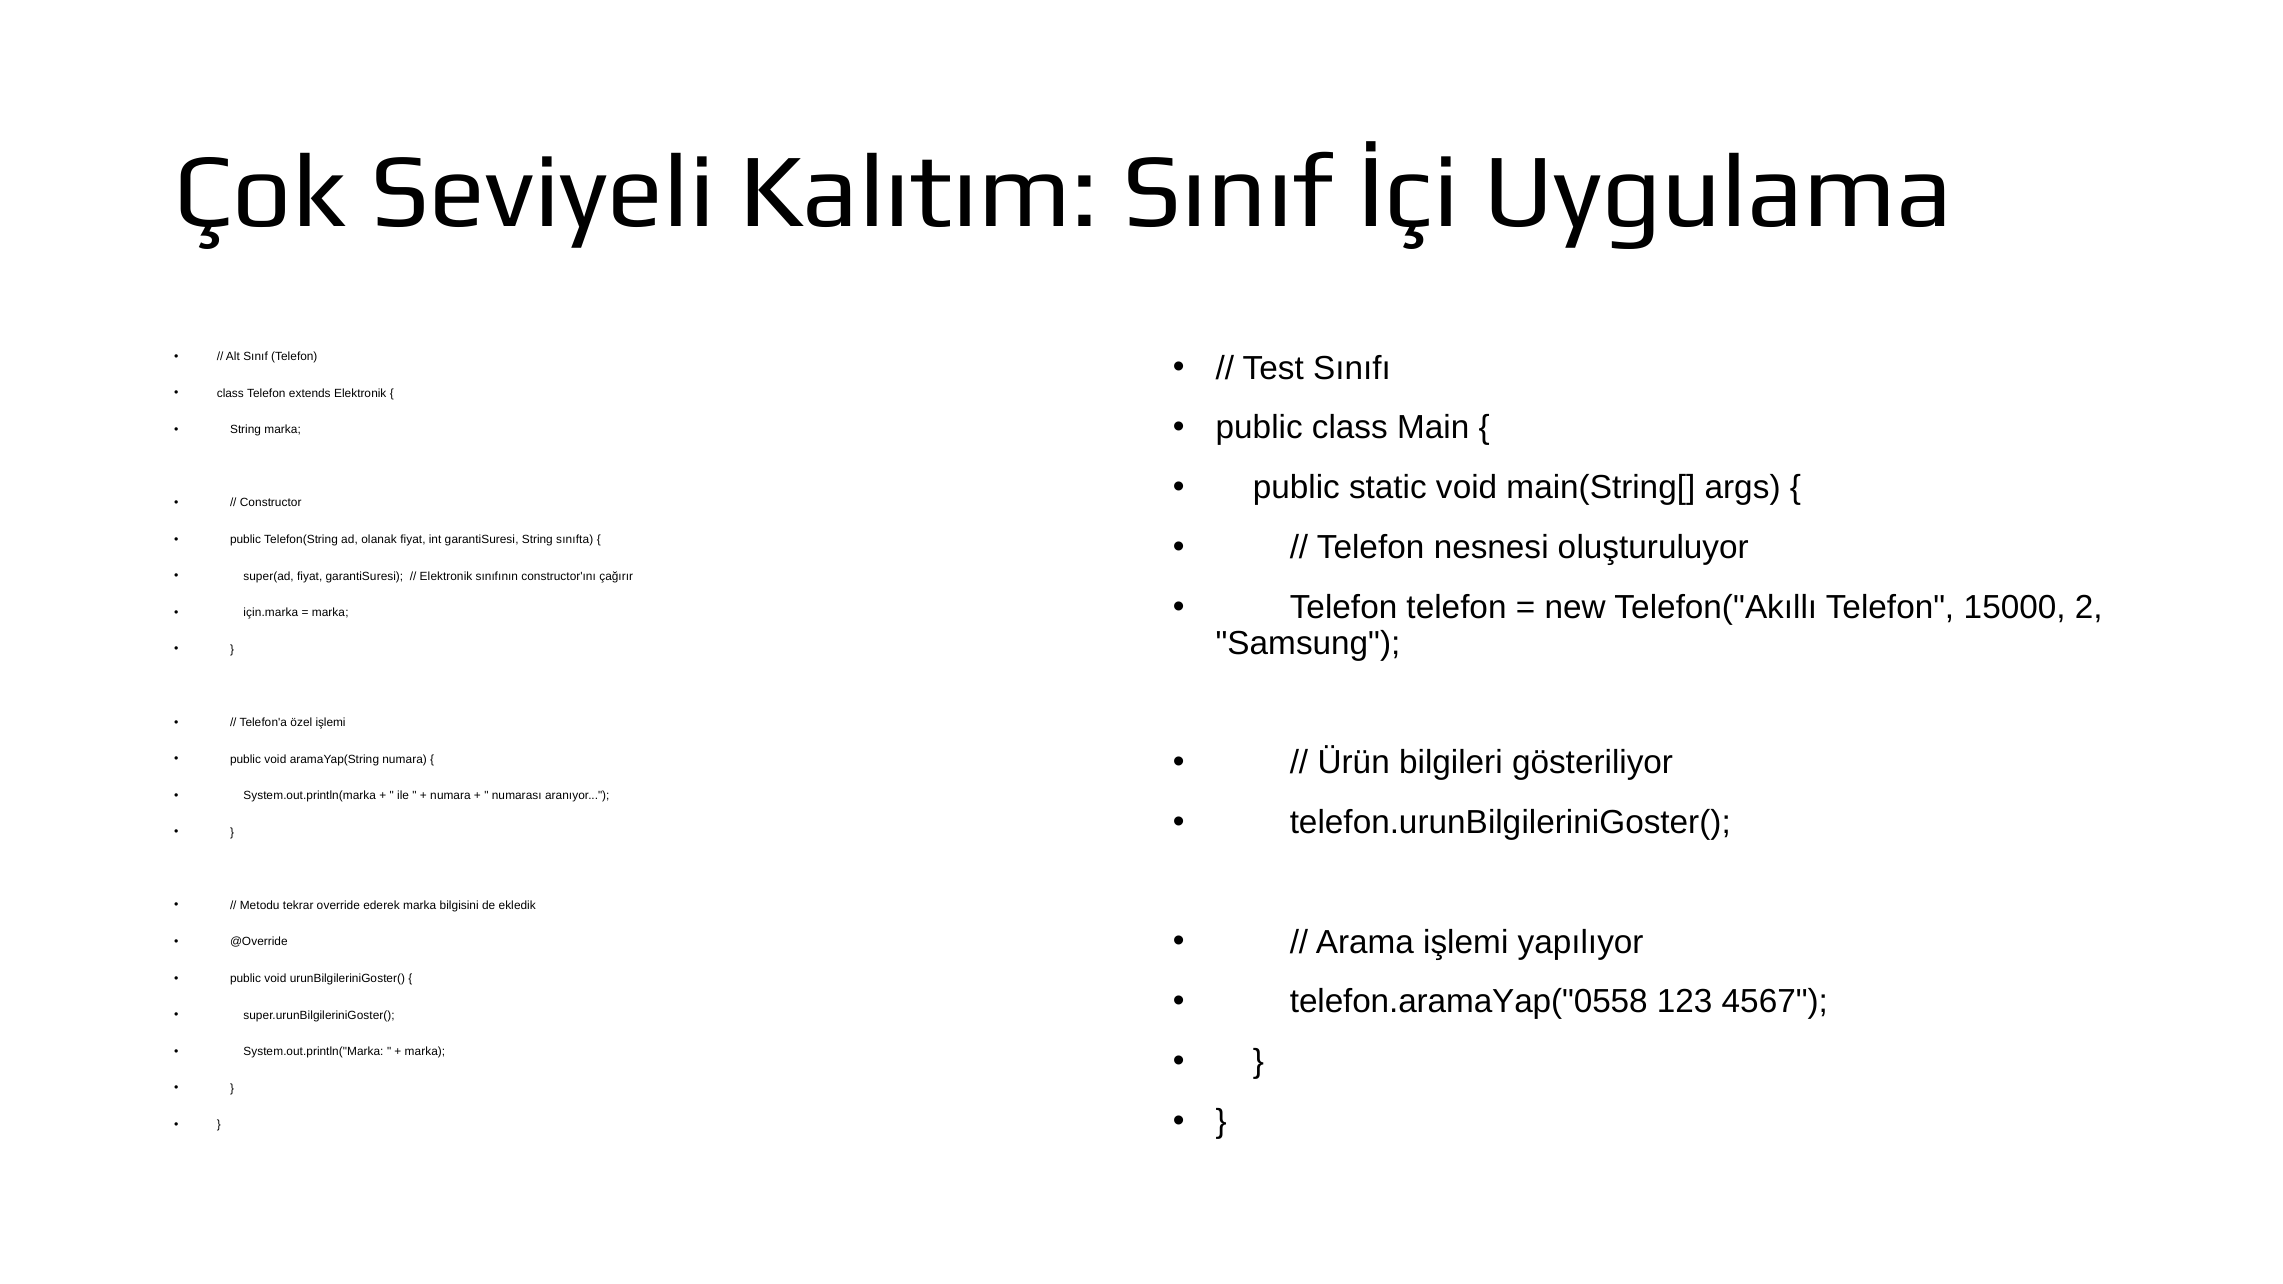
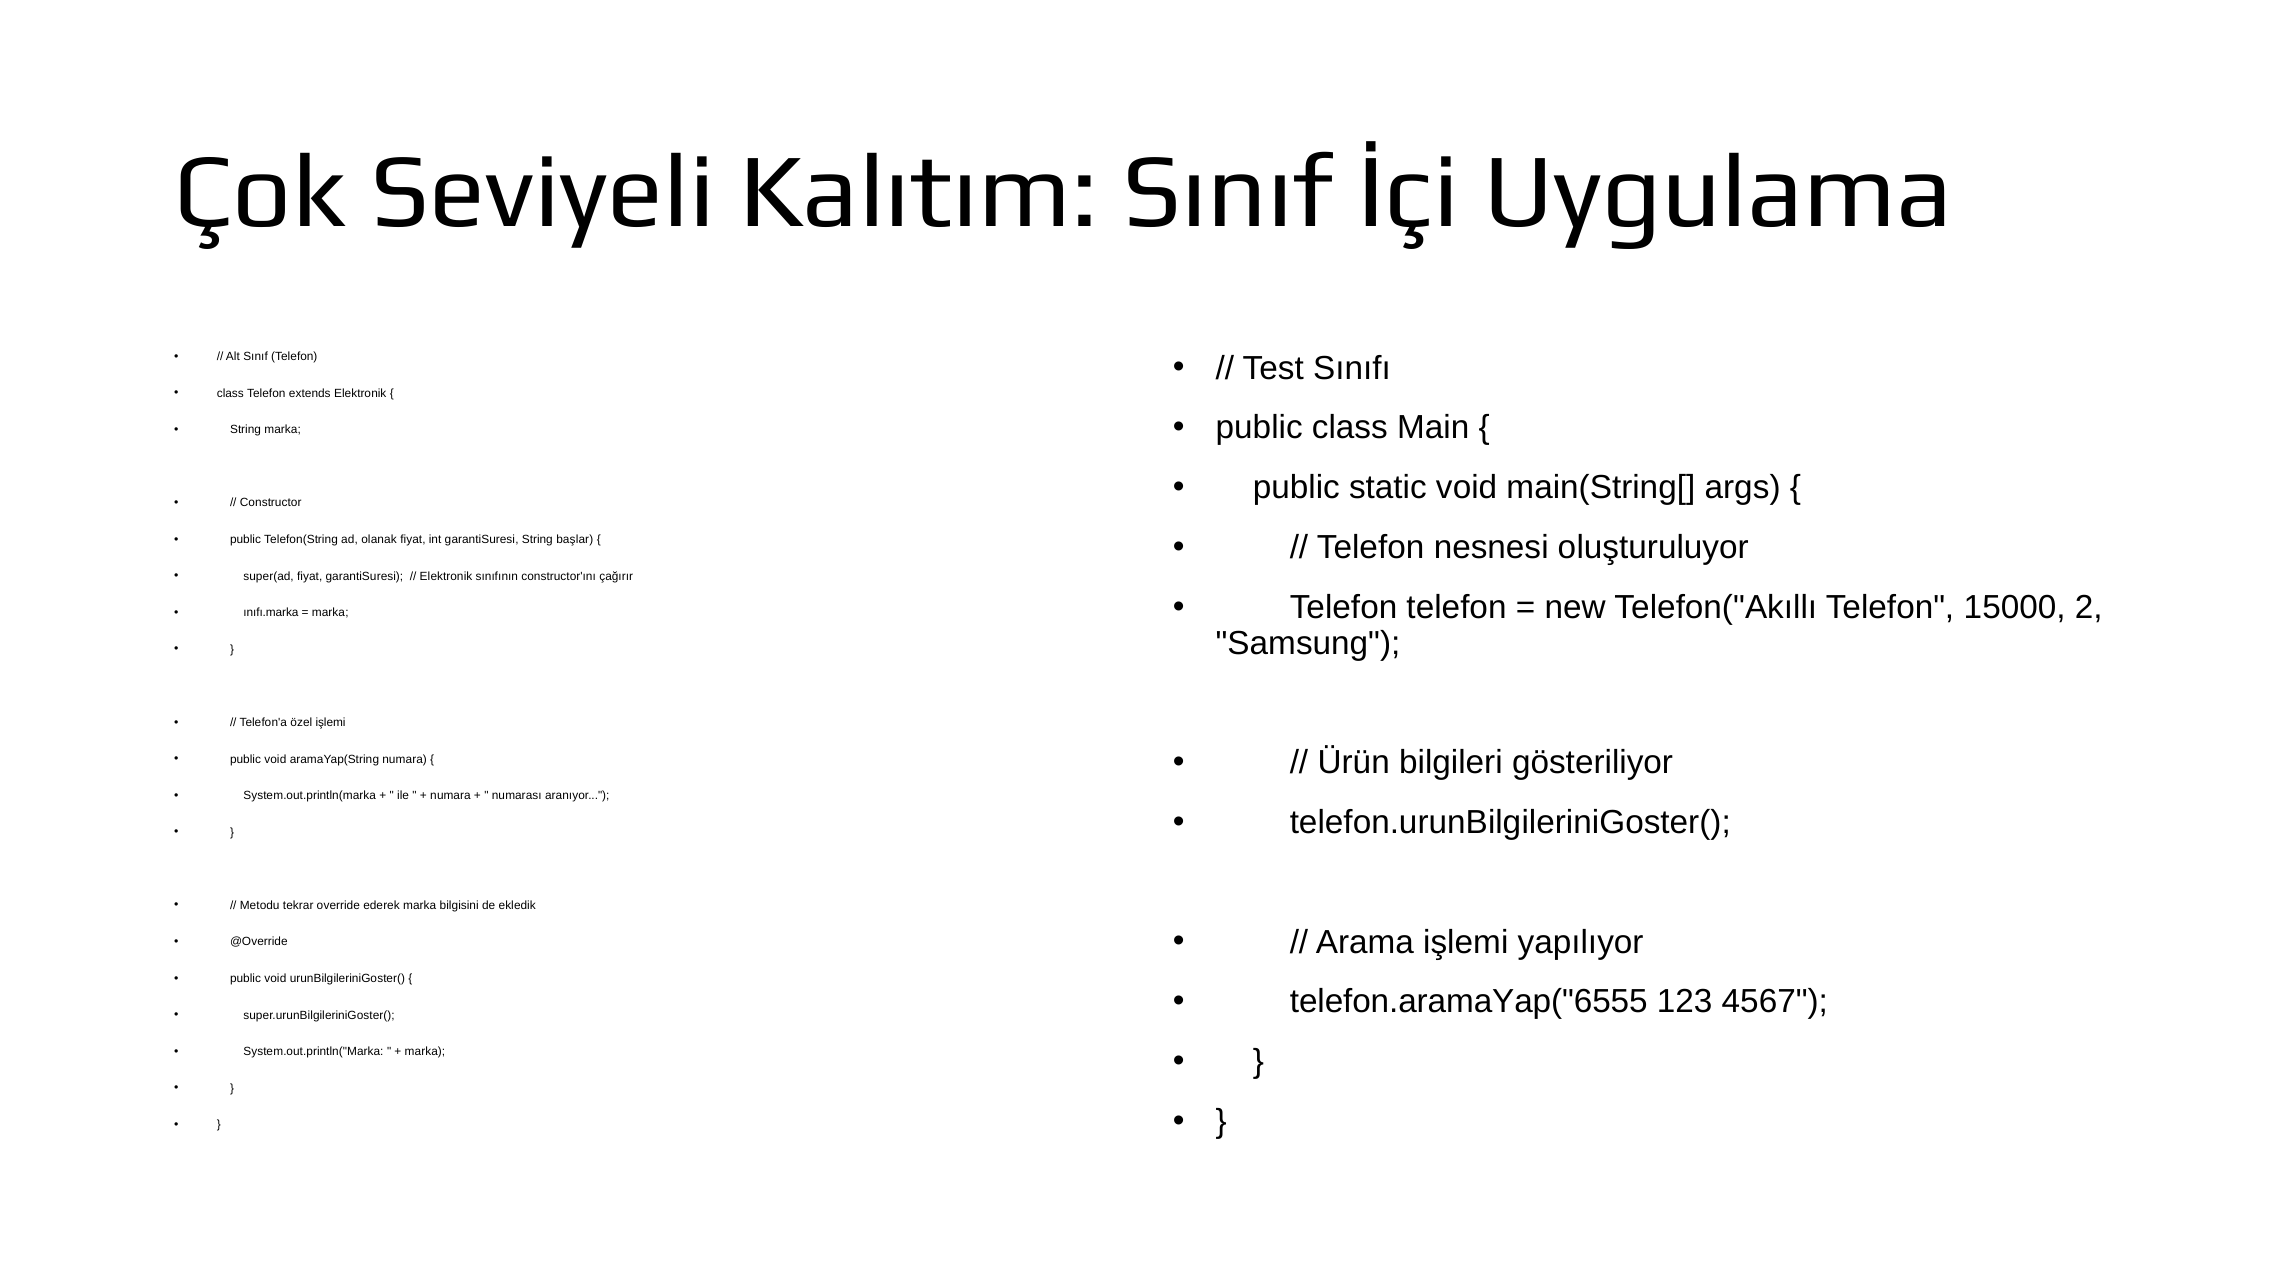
sınıfta: sınıfta -> başlar
için.marka: için.marka -> ınıfı.marka
telefon.aramaYap("0558: telefon.aramaYap("0558 -> telefon.aramaYap("6555
